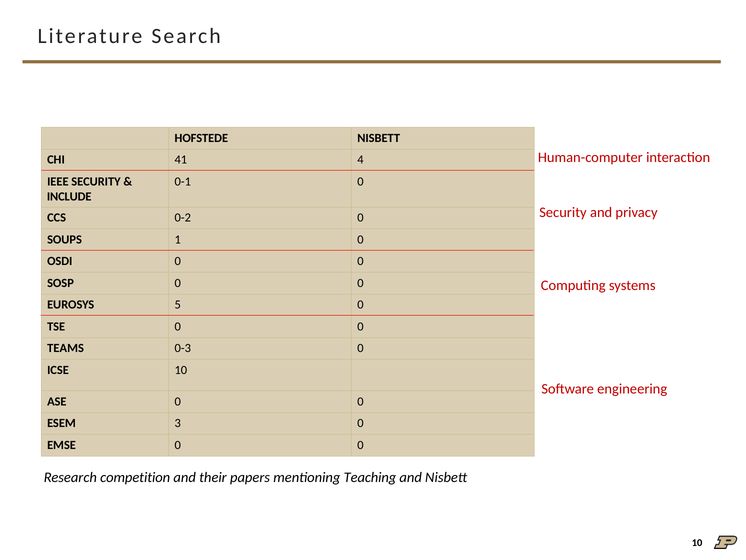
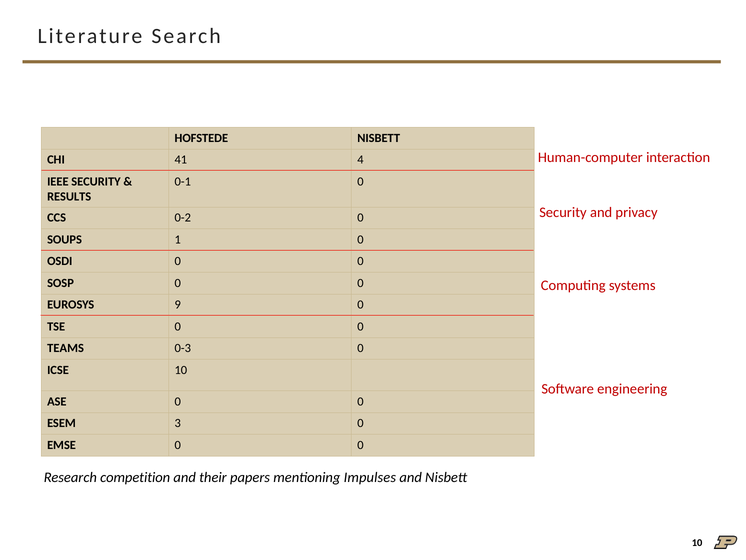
INCLUDE: INCLUDE -> RESULTS
5: 5 -> 9
Teaching: Teaching -> Impulses
